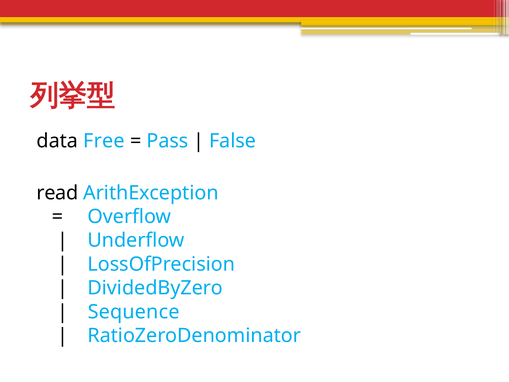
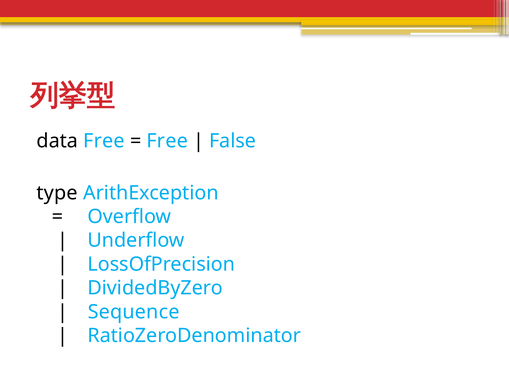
Pass at (167, 141): Pass -> Free
read: read -> type
